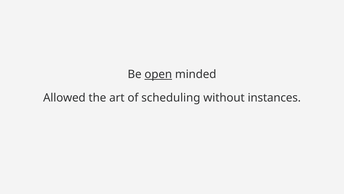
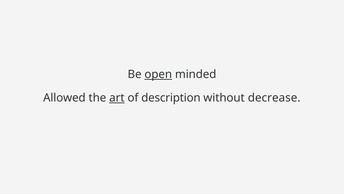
art underline: none -> present
scheduling: scheduling -> description
instances: instances -> decrease
